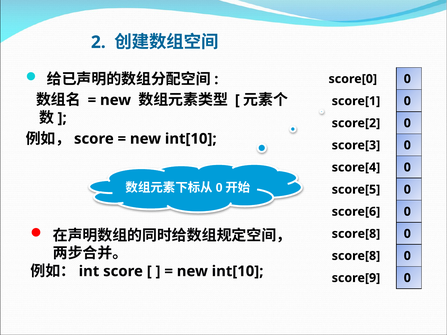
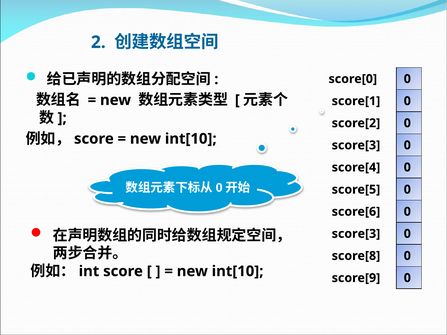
score[8 at (356, 234): score[8 -> score[3
